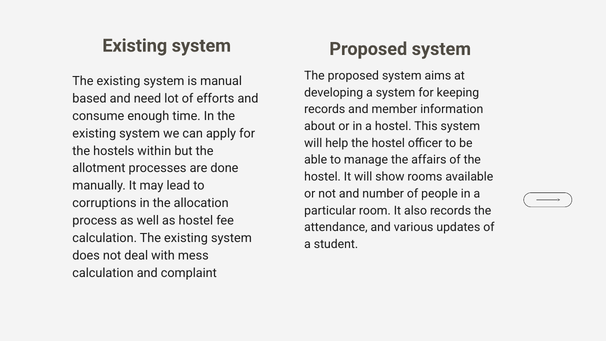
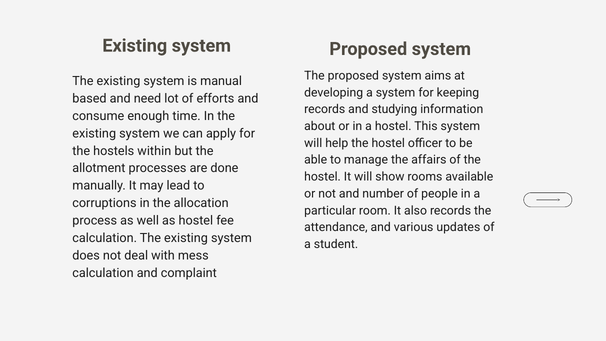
member: member -> studying
